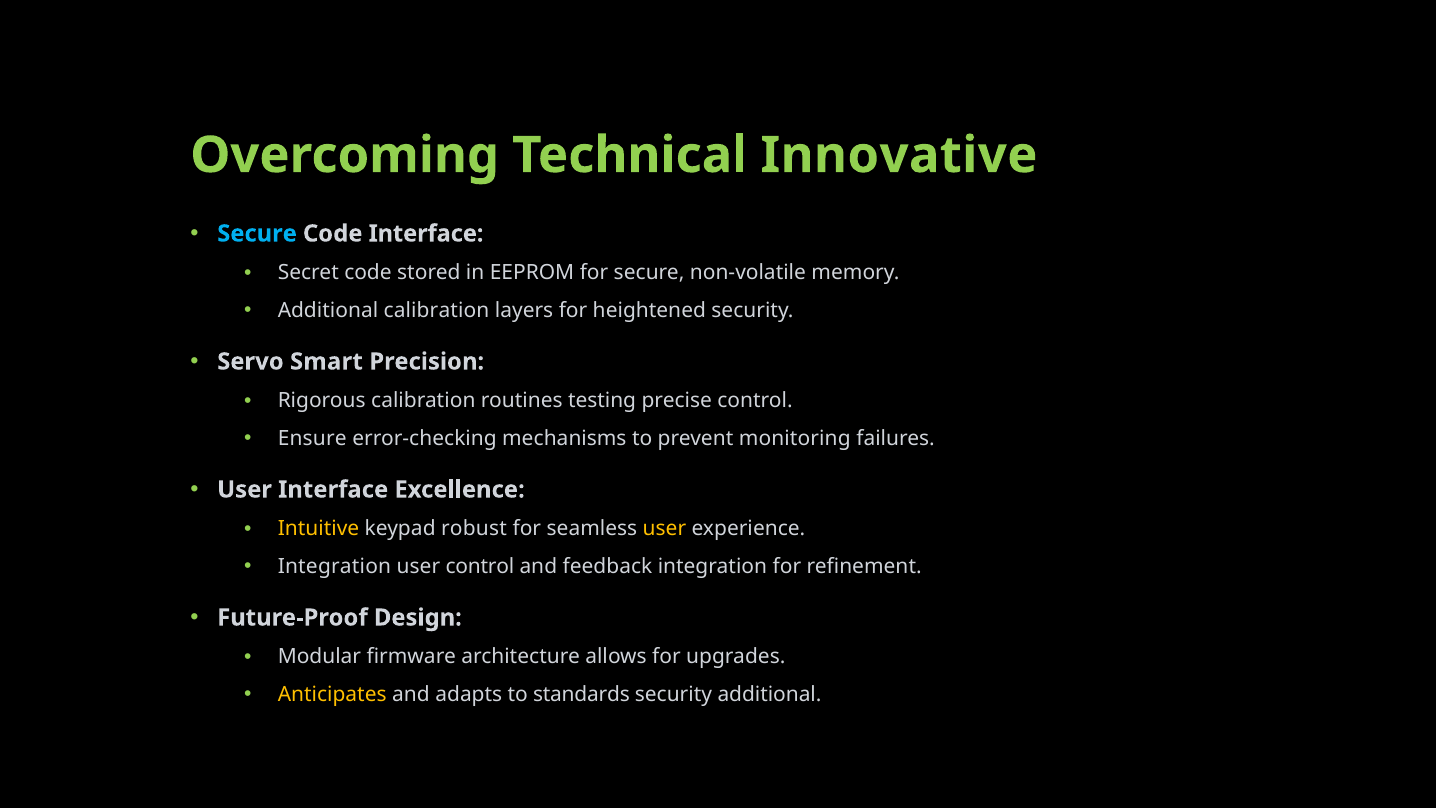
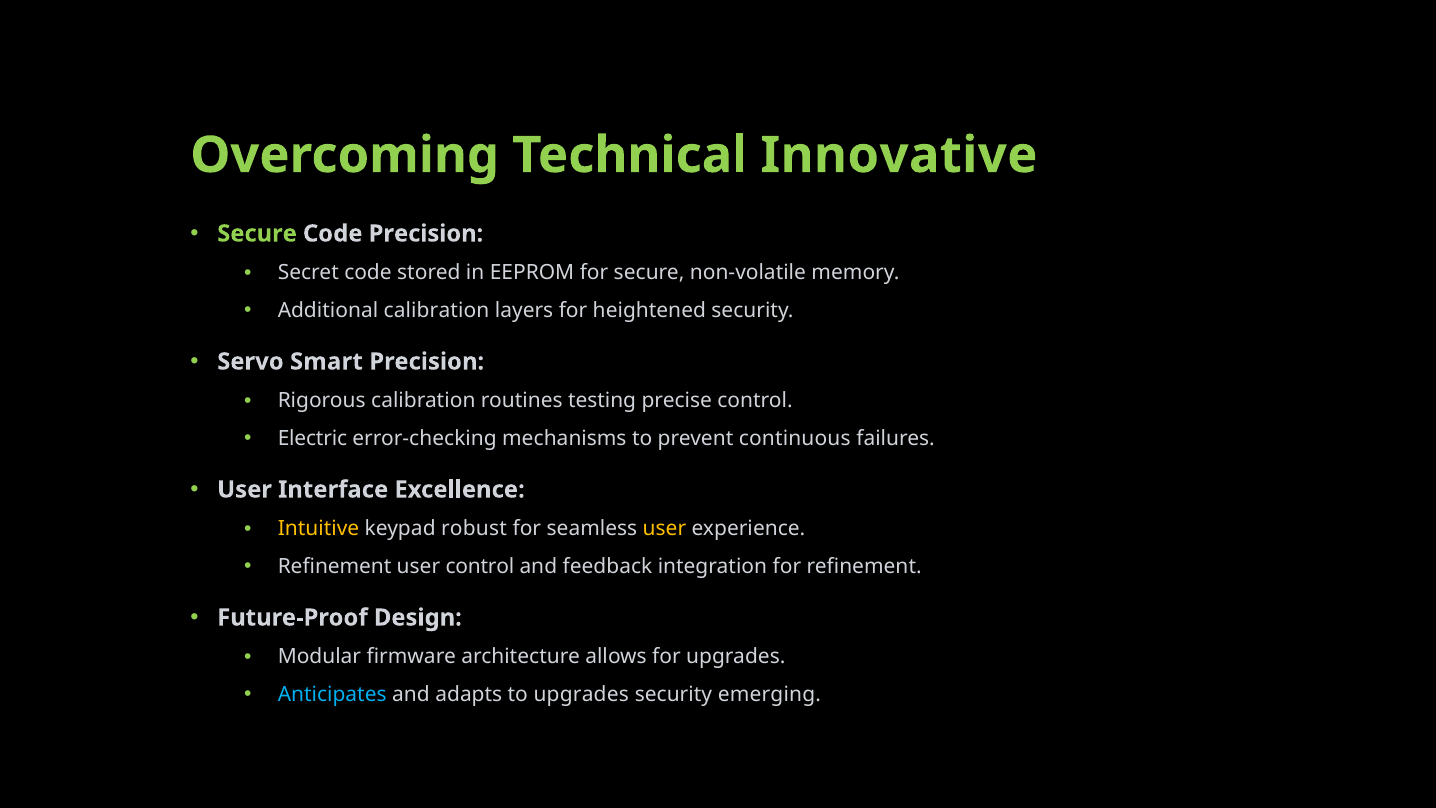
Secure at (257, 234) colour: light blue -> light green
Code Interface: Interface -> Precision
Ensure: Ensure -> Electric
monitoring: monitoring -> continuous
Integration at (334, 566): Integration -> Refinement
Anticipates colour: yellow -> light blue
to standards: standards -> upgrades
security additional: additional -> emerging
